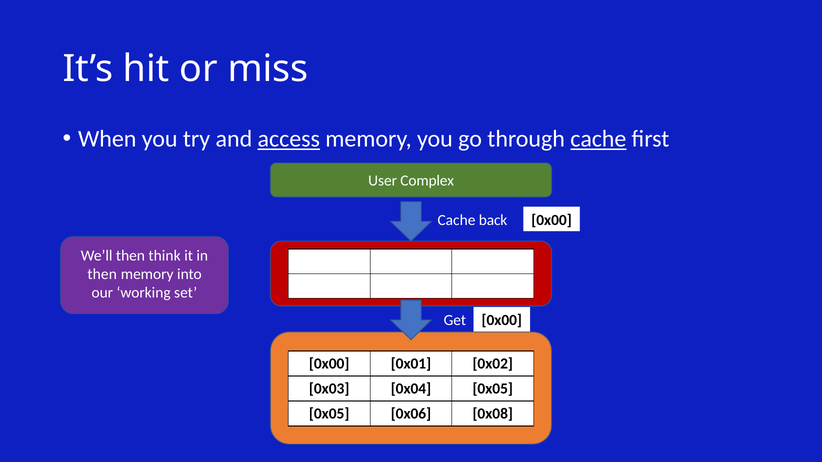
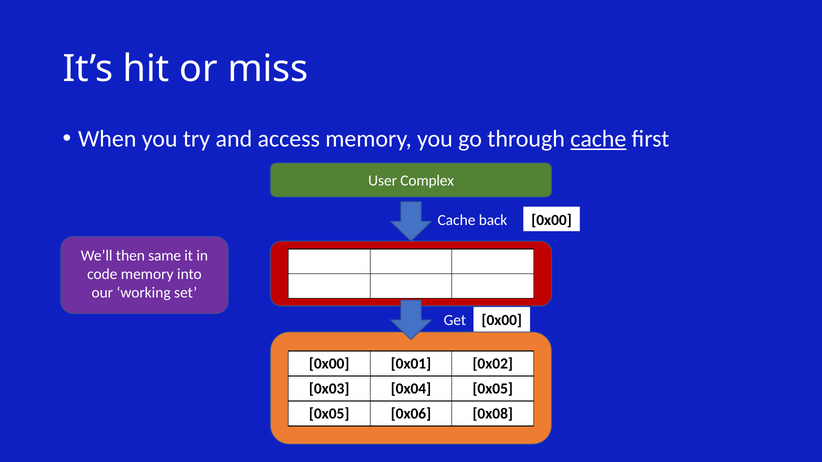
access underline: present -> none
think: think -> same
then at (102, 275): then -> code
